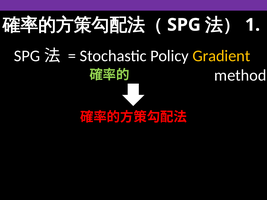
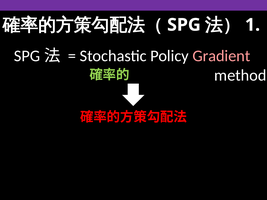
Gradient colour: yellow -> pink
